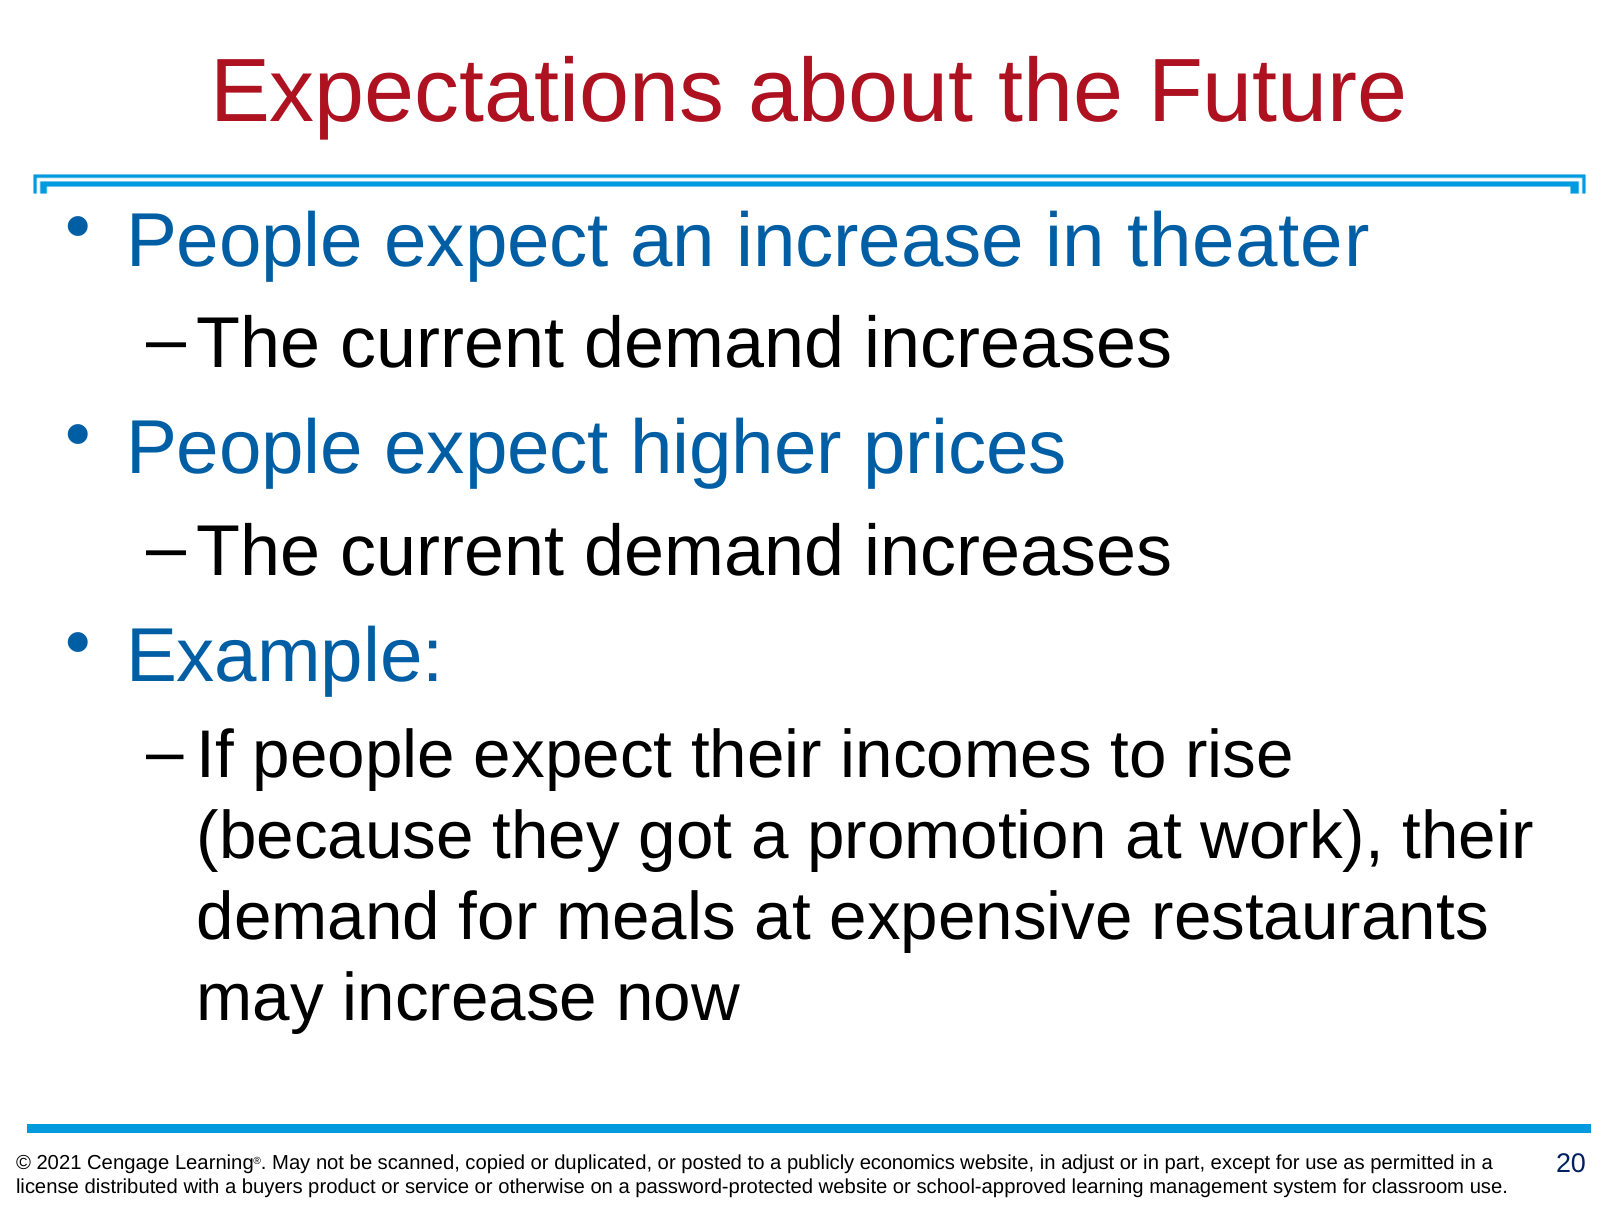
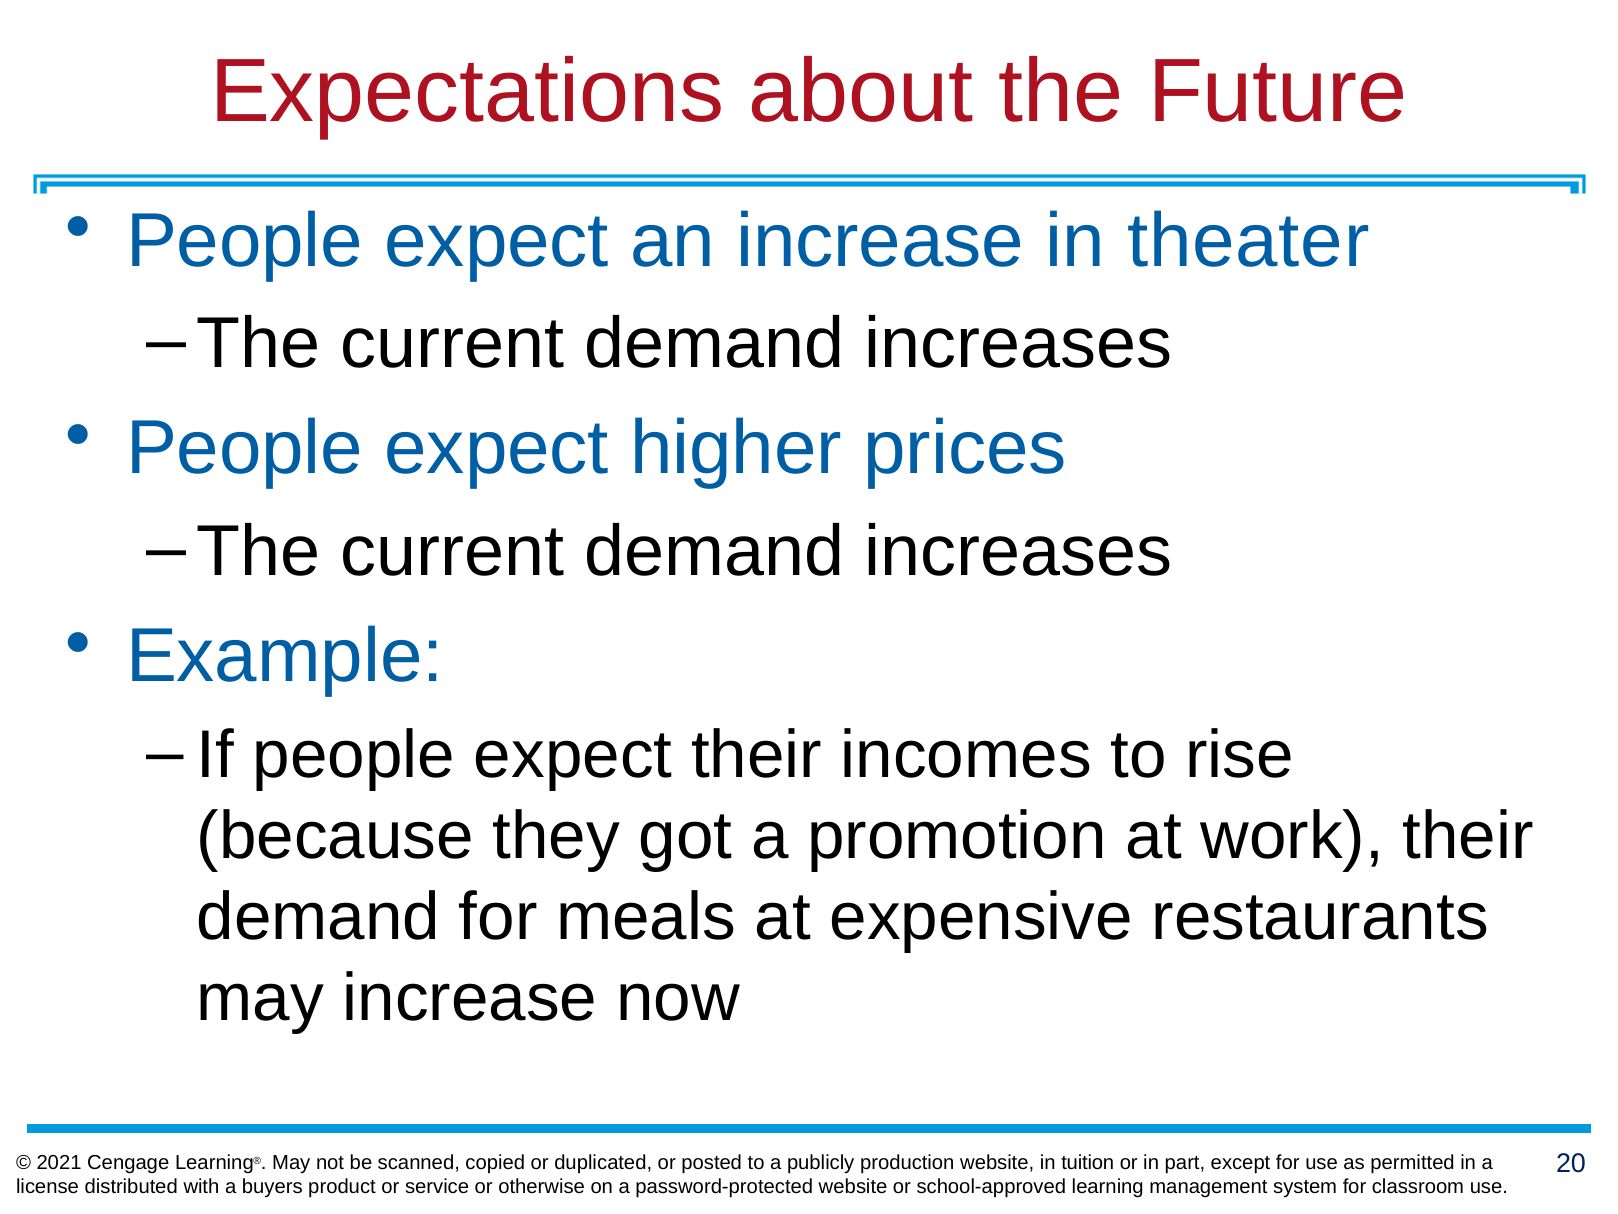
economics: economics -> production
adjust: adjust -> tuition
